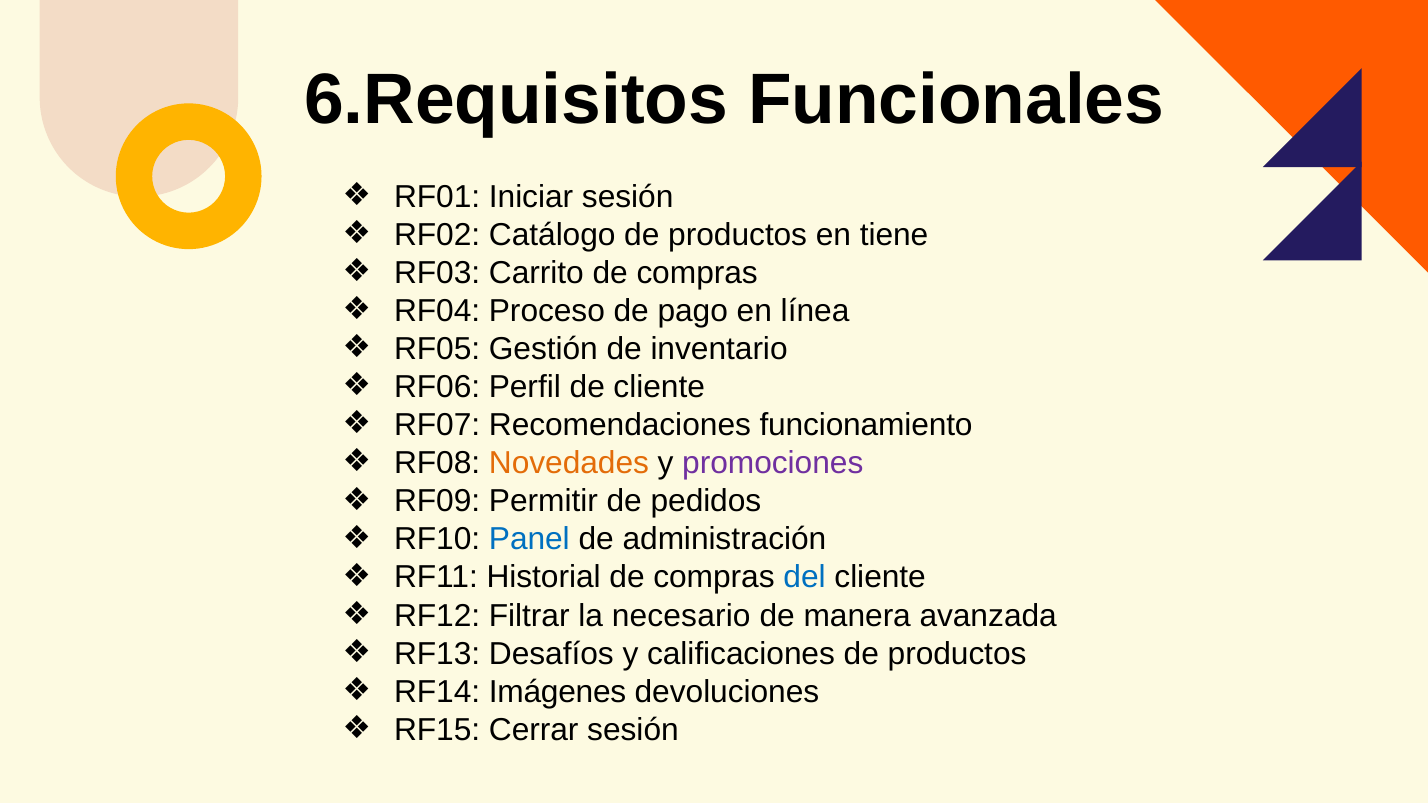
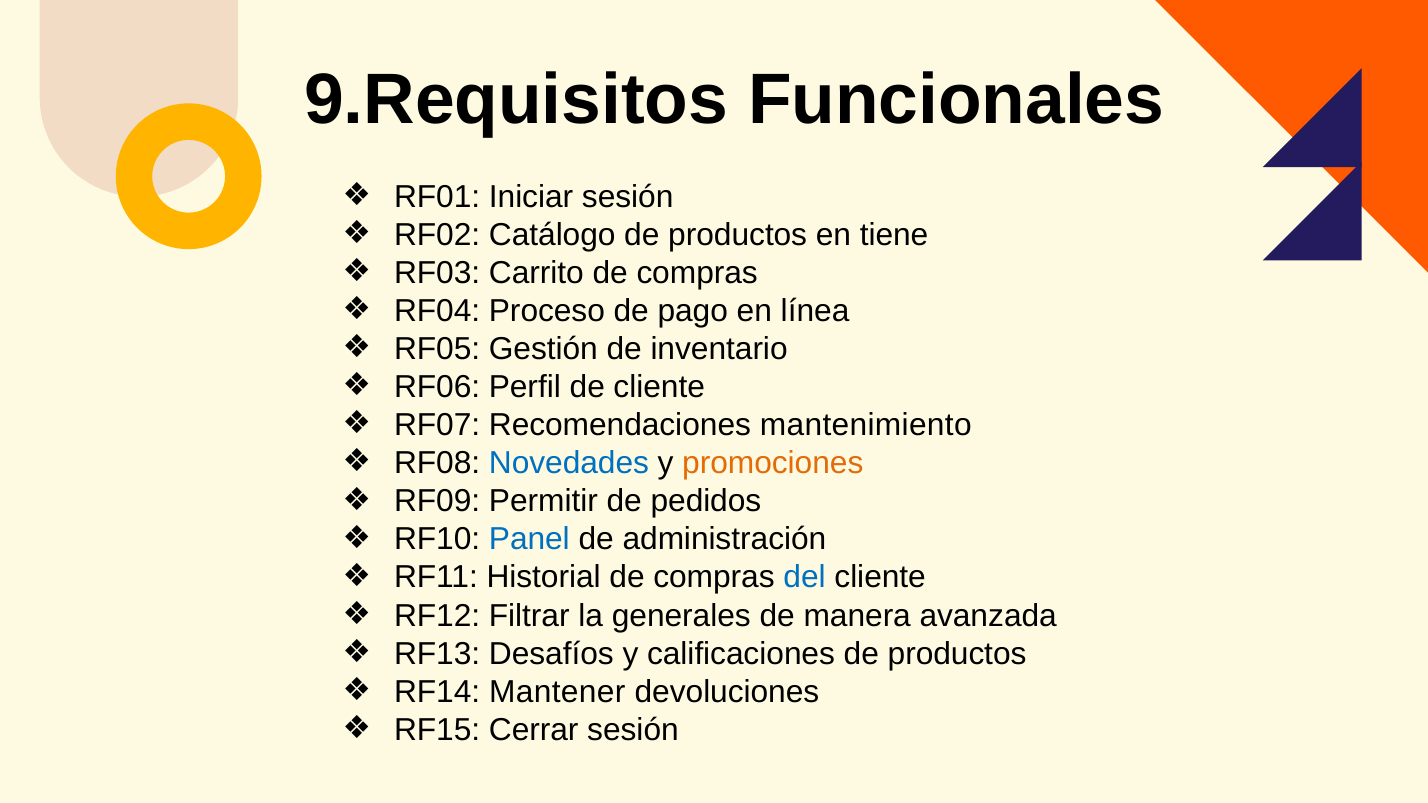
6.Requisitos: 6.Requisitos -> 9.Requisitos
funcionamiento: funcionamiento -> mantenimiento
Novedades colour: orange -> blue
promociones colour: purple -> orange
necesario: necesario -> generales
Imágenes: Imágenes -> Mantener
